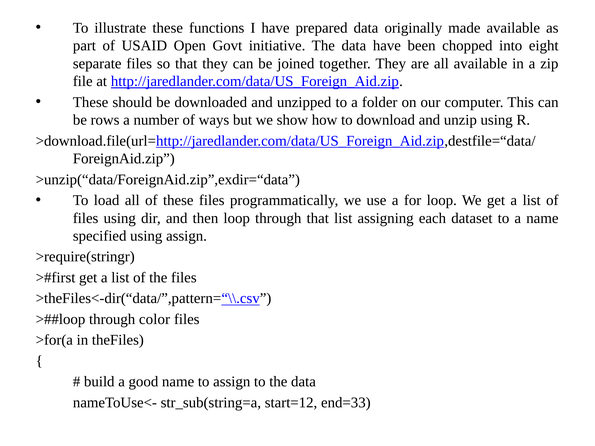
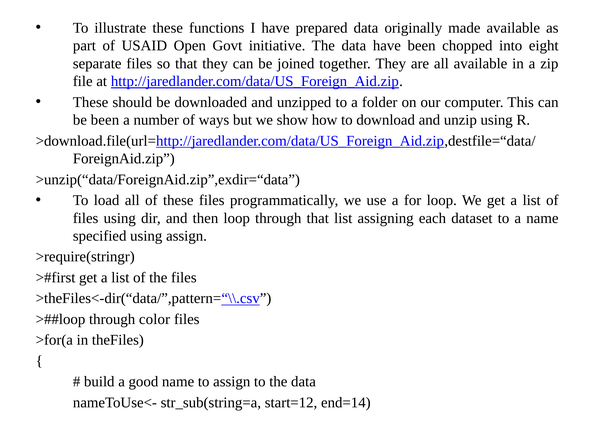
be rows: rows -> been
end=33: end=33 -> end=14
